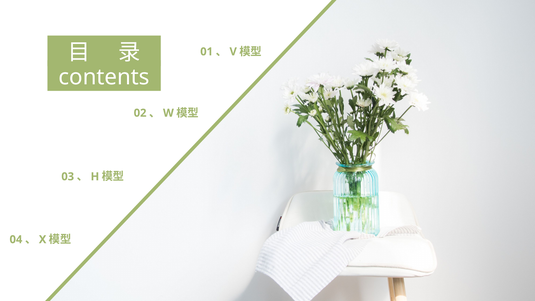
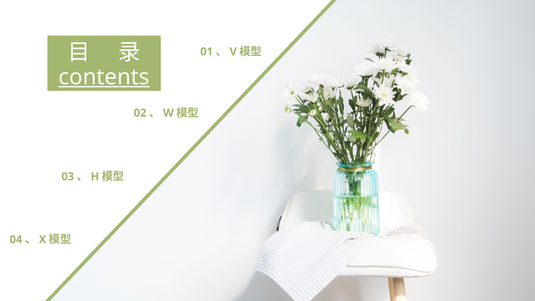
contents underline: none -> present
